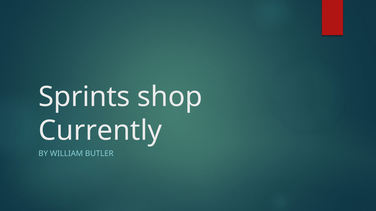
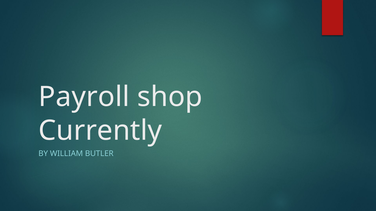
Sprints: Sprints -> Payroll
